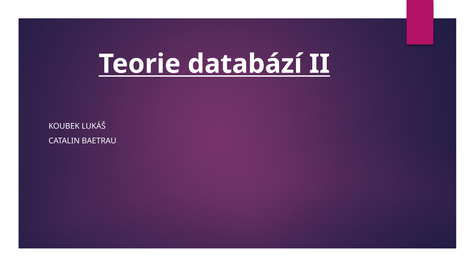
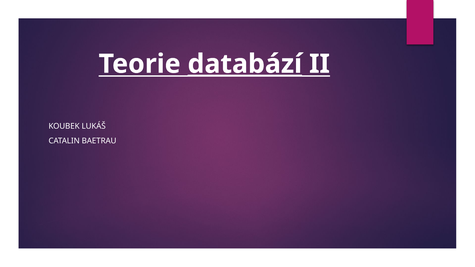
databází underline: none -> present
